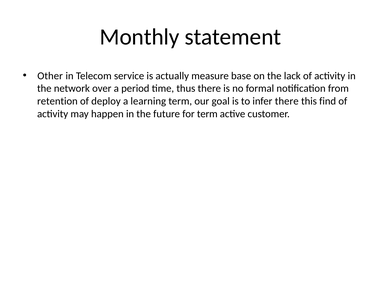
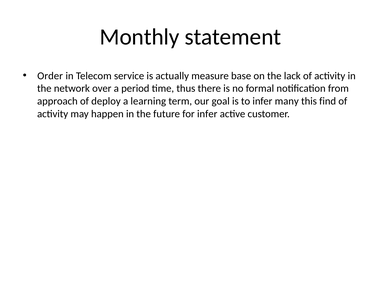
Other: Other -> Order
retention: retention -> approach
infer there: there -> many
for term: term -> infer
